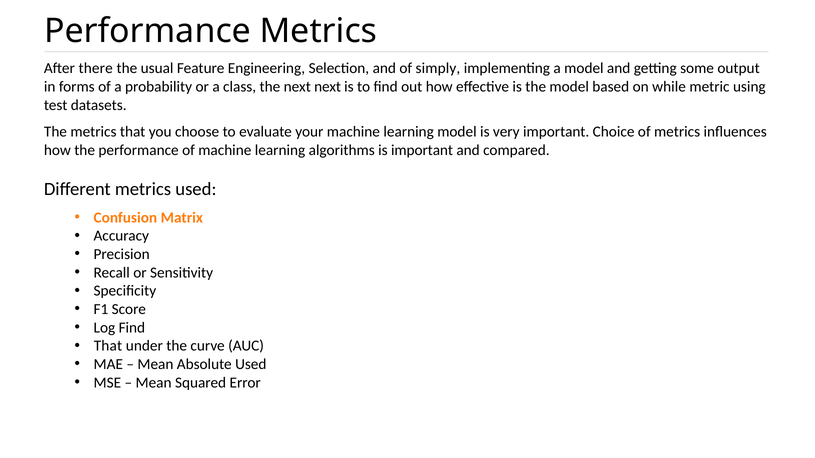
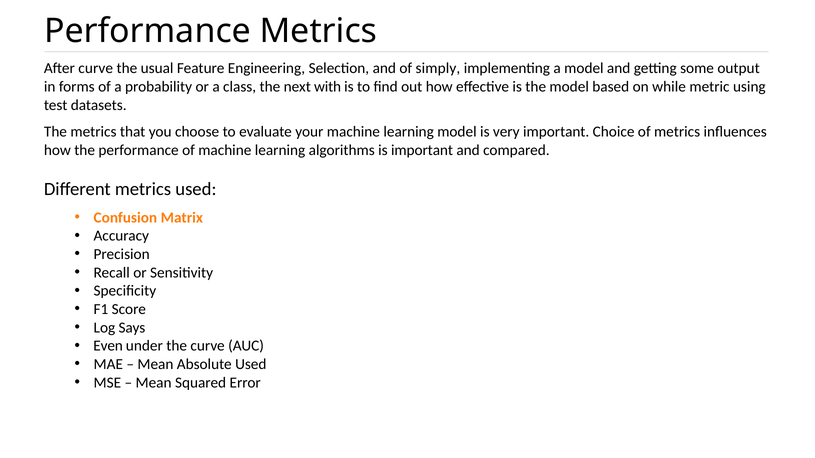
After there: there -> curve
next next: next -> with
Log Find: Find -> Says
That at (108, 346): That -> Even
